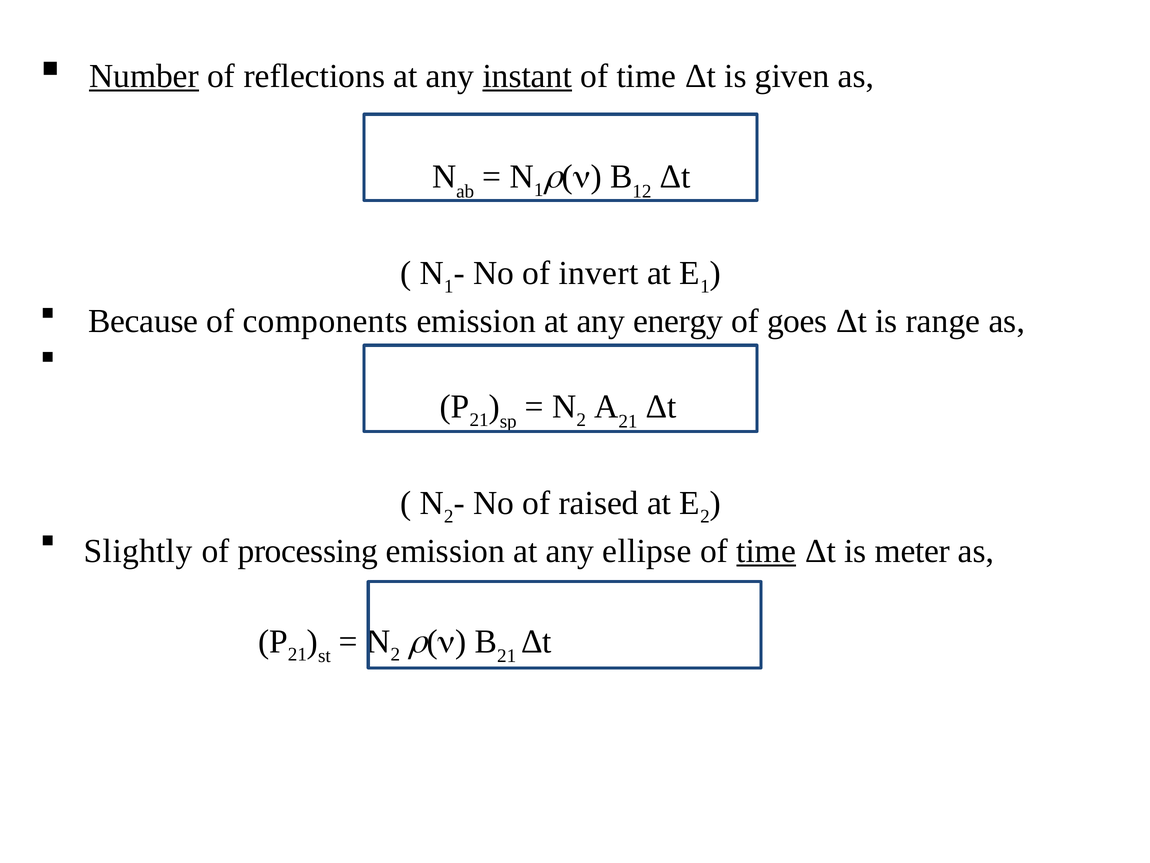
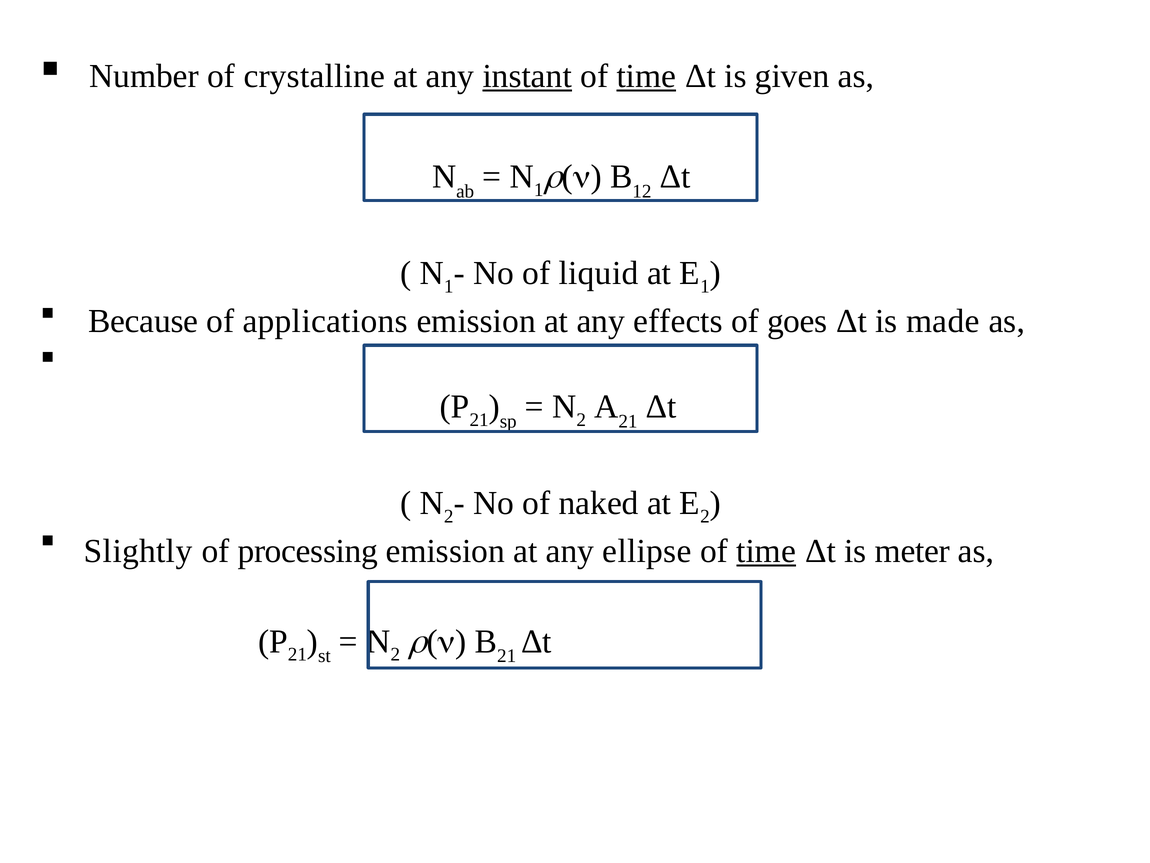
Number underline: present -> none
reflections: reflections -> crystalline
time at (646, 76) underline: none -> present
invert: invert -> liquid
components: components -> applications
energy: energy -> effects
range: range -> made
raised: raised -> naked
